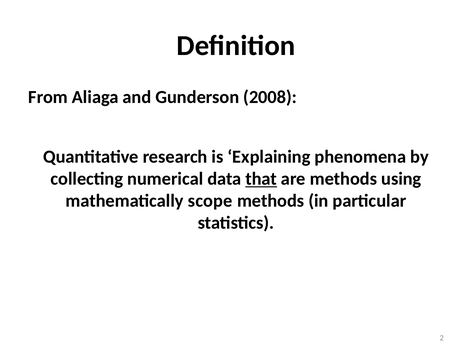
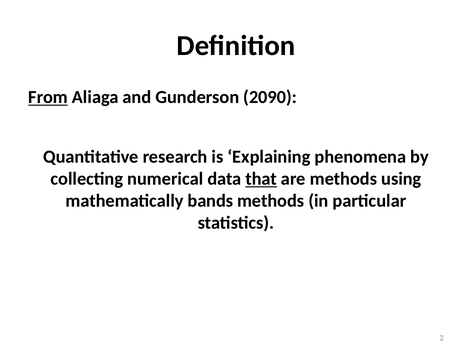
From underline: none -> present
2008: 2008 -> 2090
scope: scope -> bands
